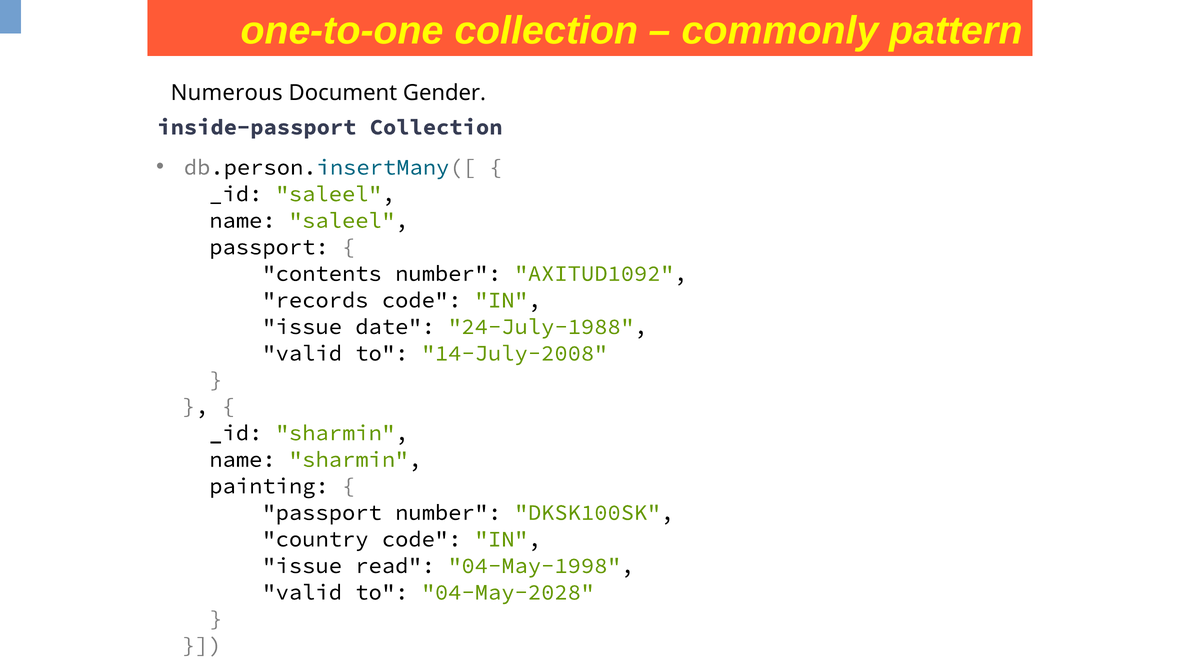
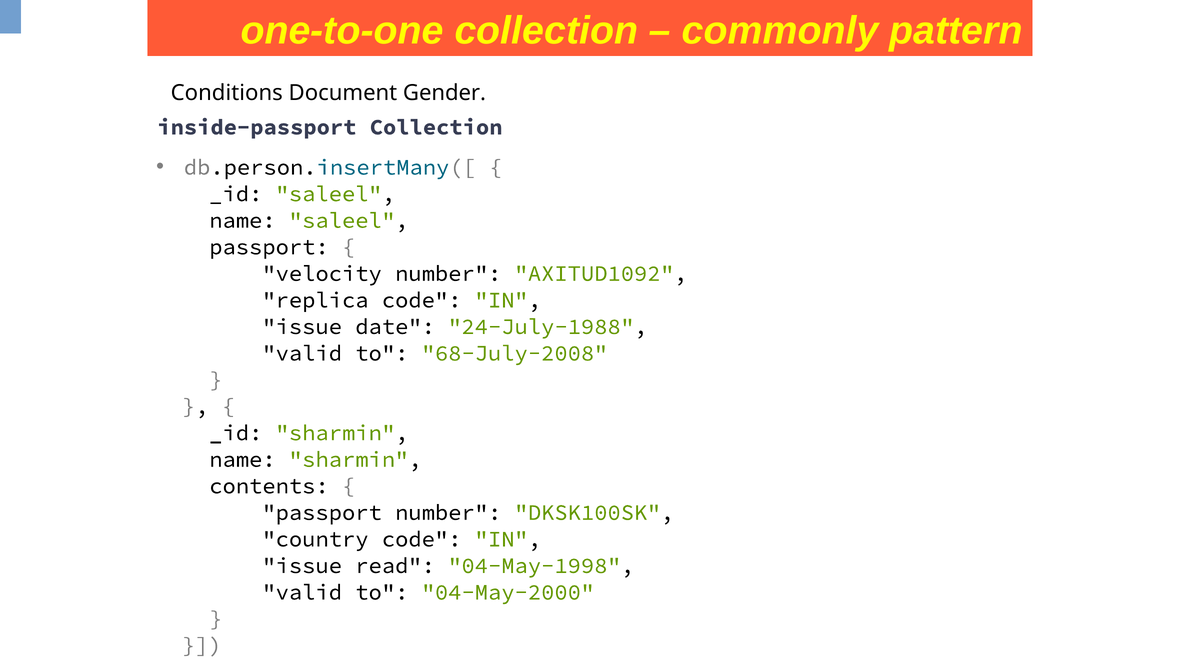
Numerous: Numerous -> Conditions
contents: contents -> velocity
records: records -> replica
14-July-2008: 14-July-2008 -> 68-July-2008
painting: painting -> contents
04-May-2028: 04-May-2028 -> 04-May-2000
